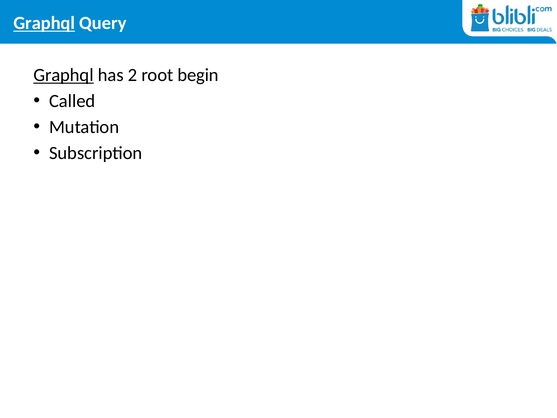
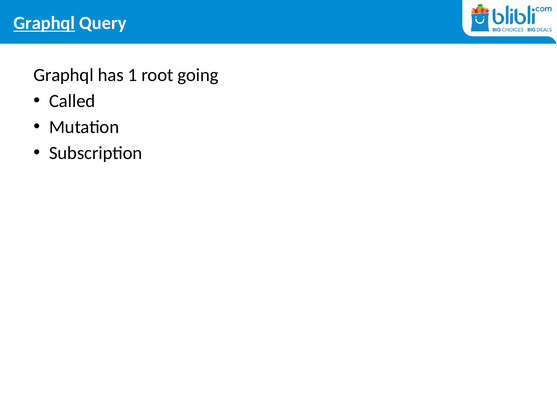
Graphql at (64, 75) underline: present -> none
2: 2 -> 1
begin: begin -> going
